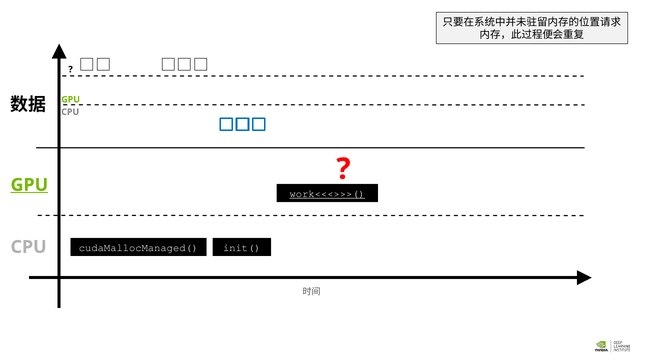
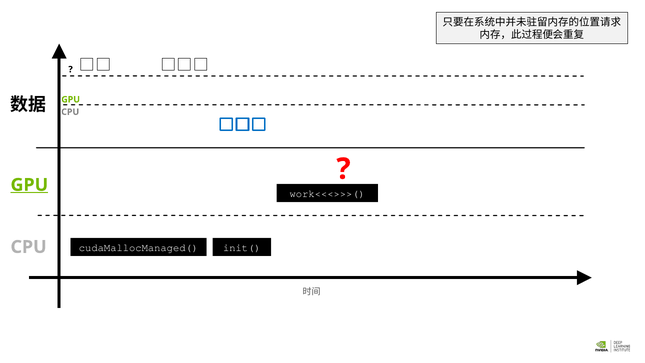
work<<<>>>( underline: present -> none
